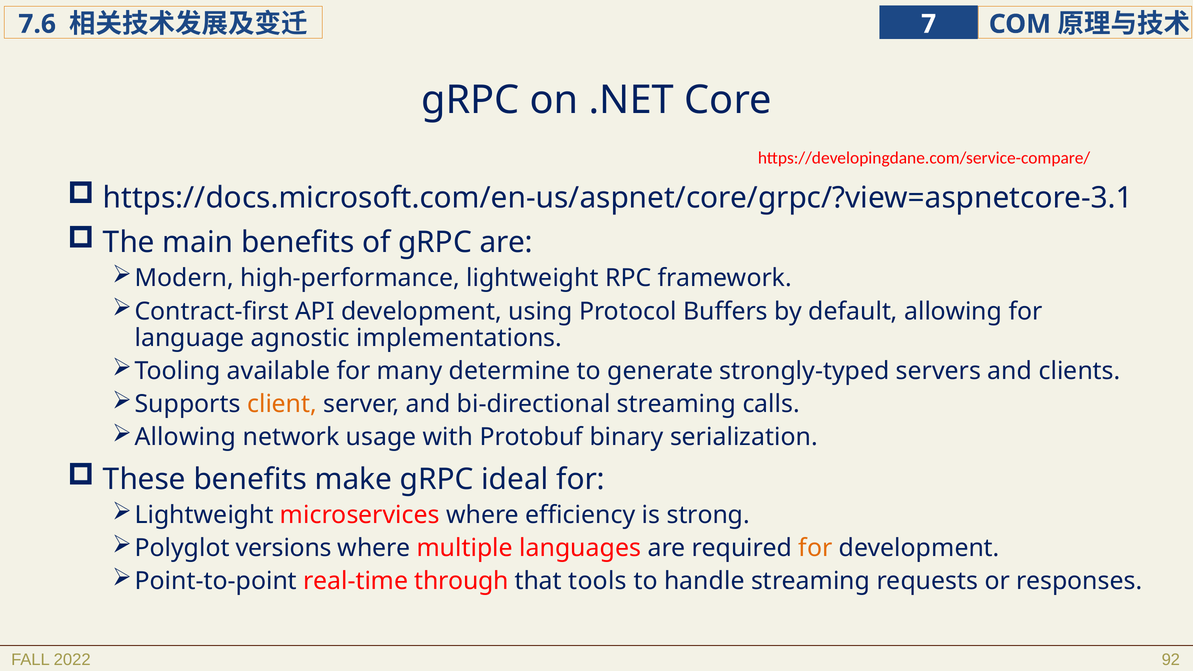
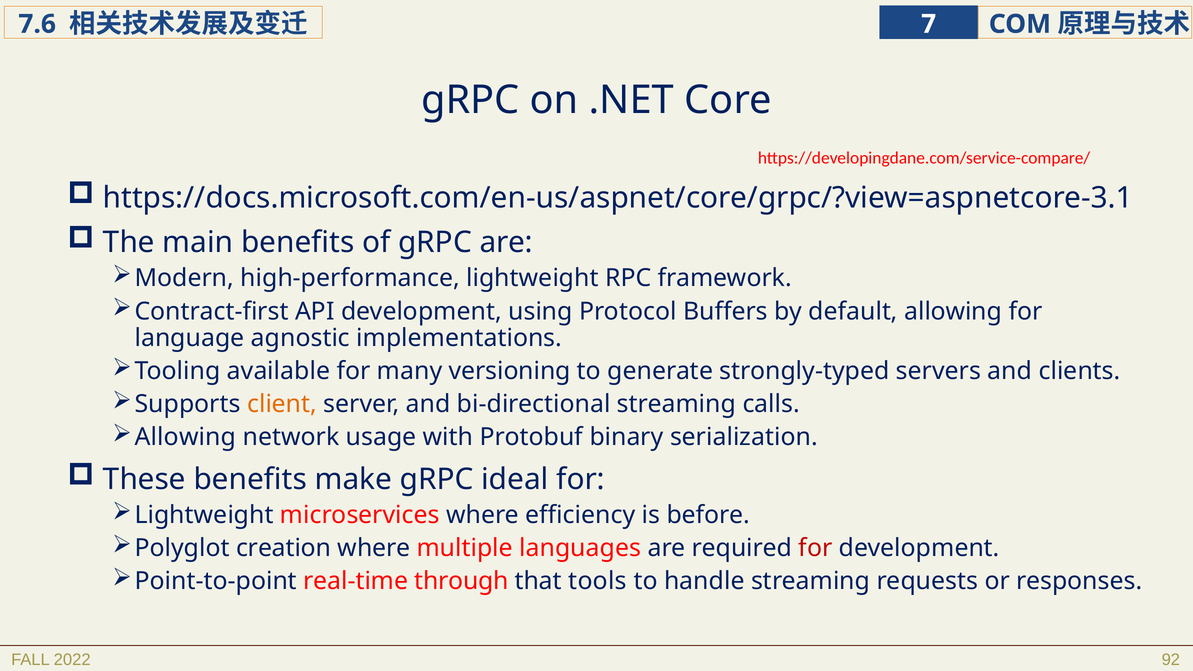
determine: determine -> versioning
strong: strong -> before
versions: versions -> creation
for at (815, 548) colour: orange -> red
